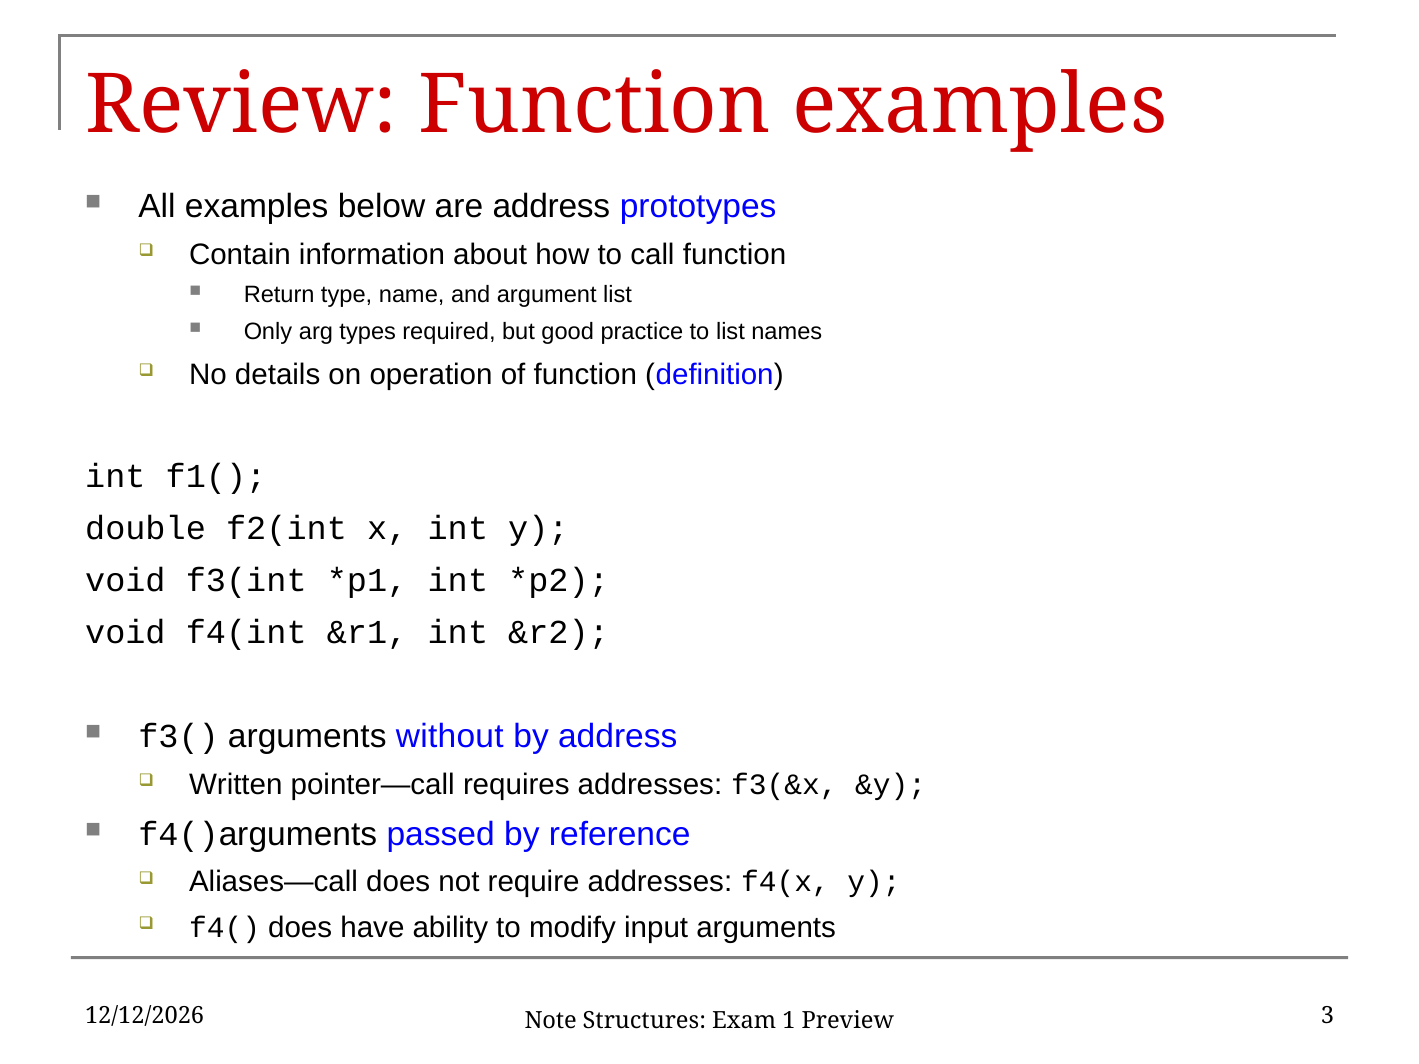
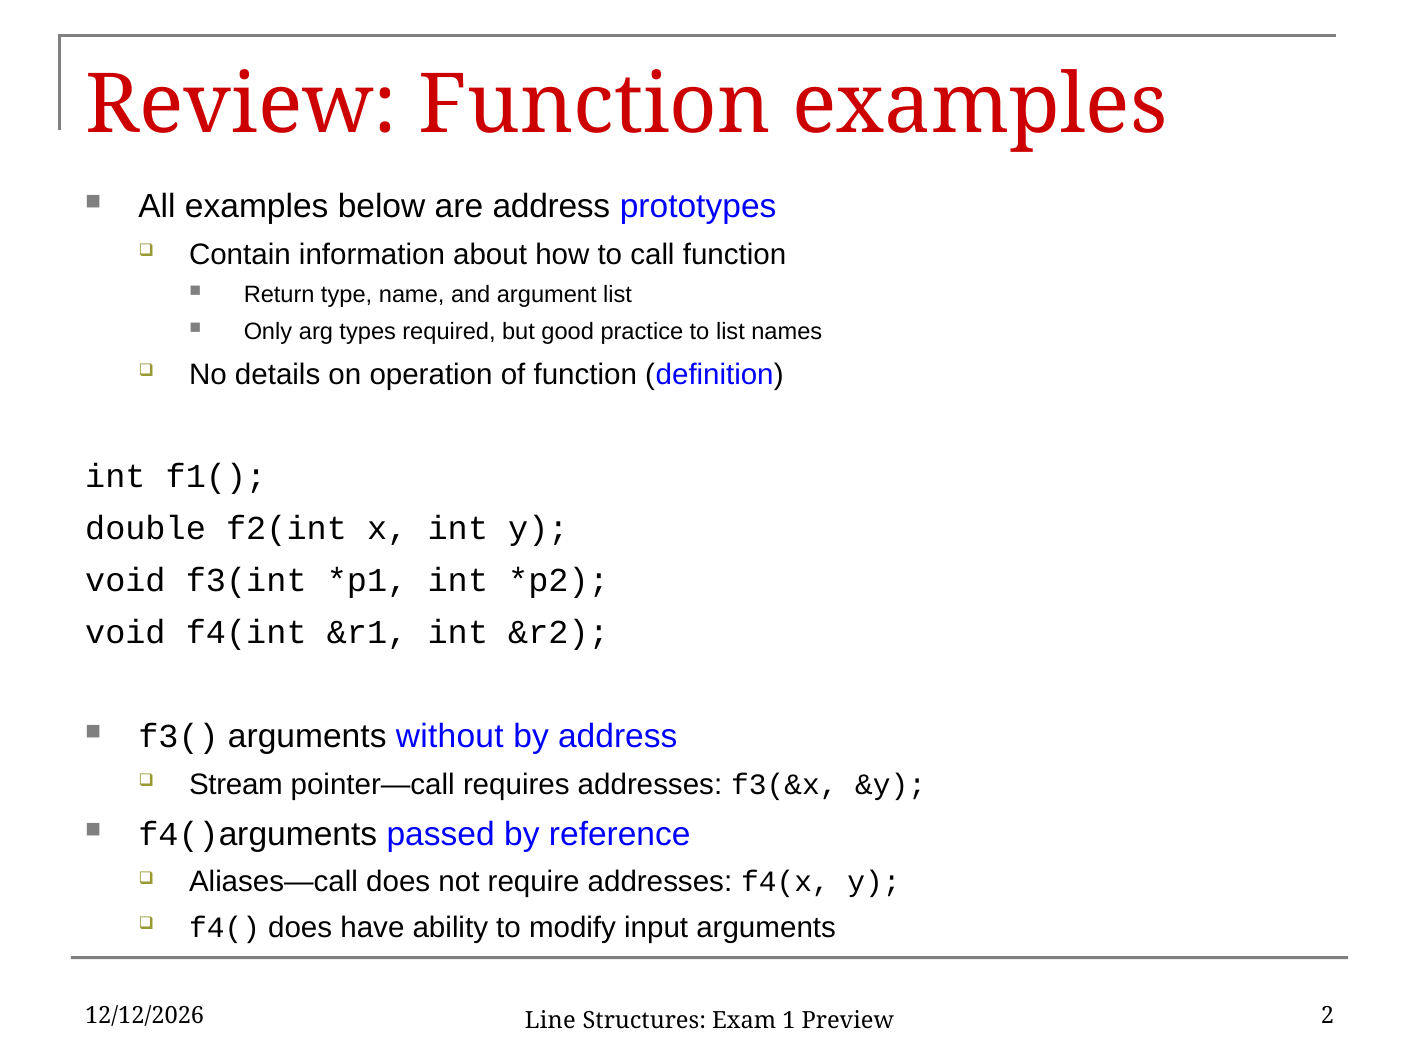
Written: Written -> Stream
3: 3 -> 2
Note: Note -> Line
